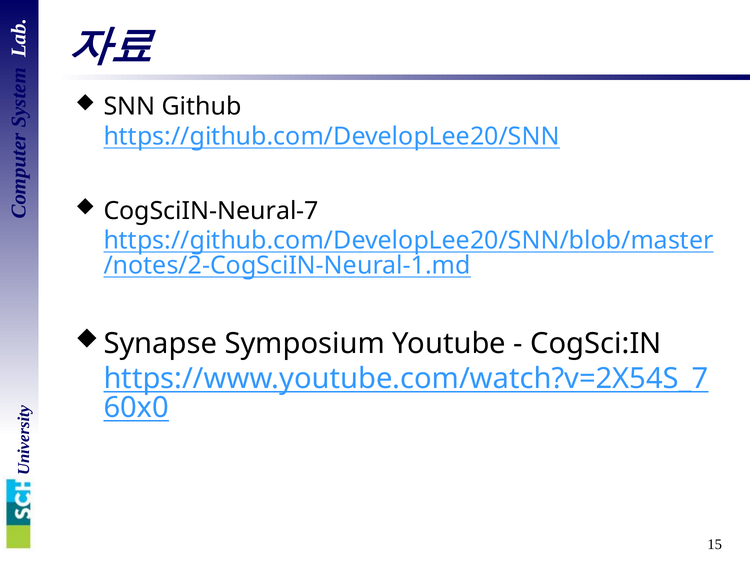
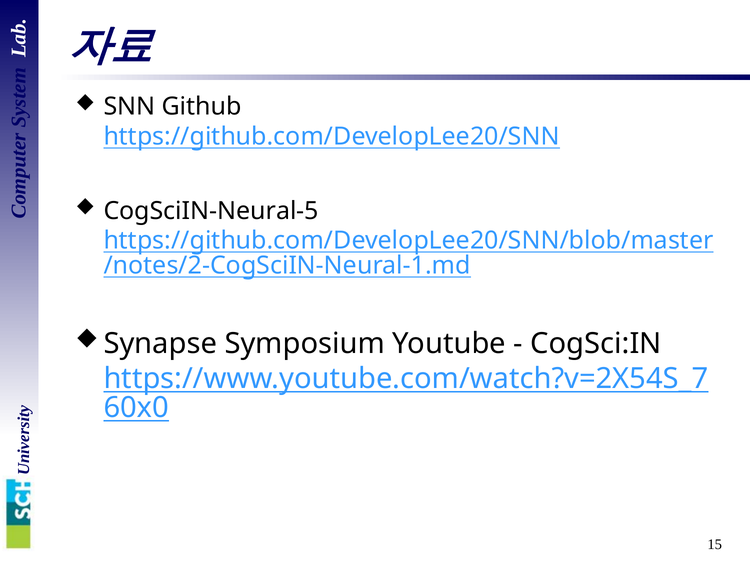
CogSciIN-Neural-7: CogSciIN-Neural-7 -> CogSciIN-Neural-5
